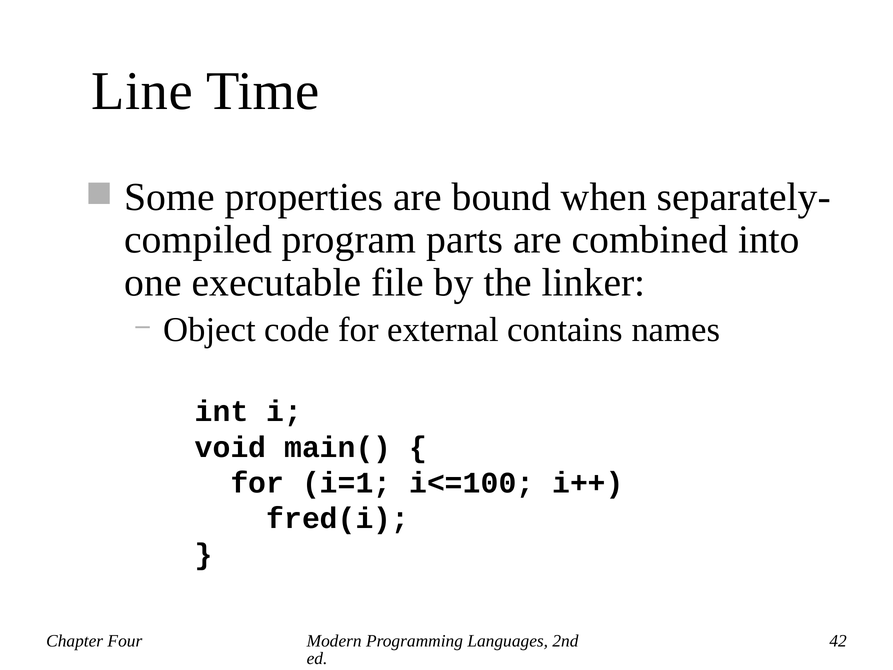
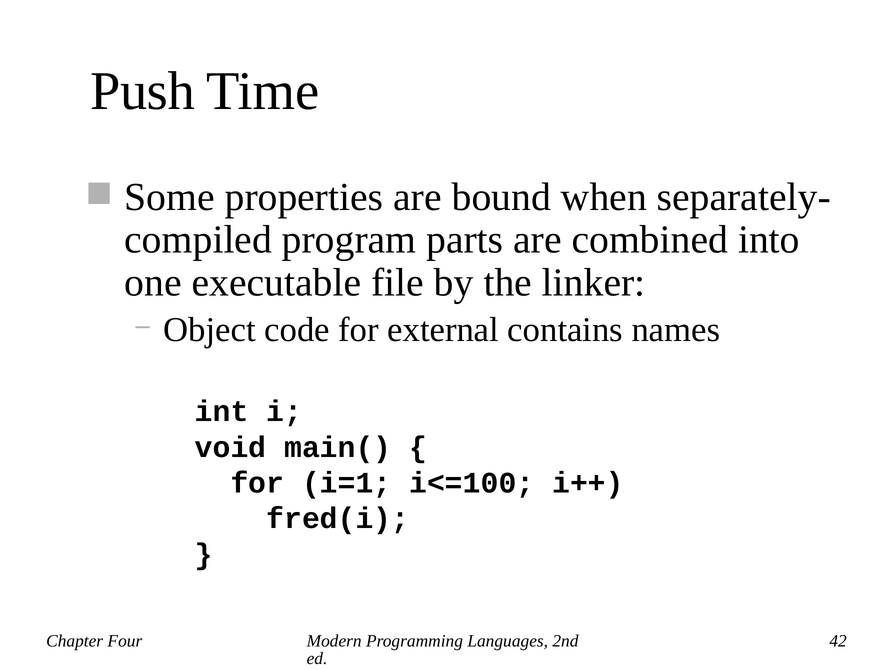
Line: Line -> Push
